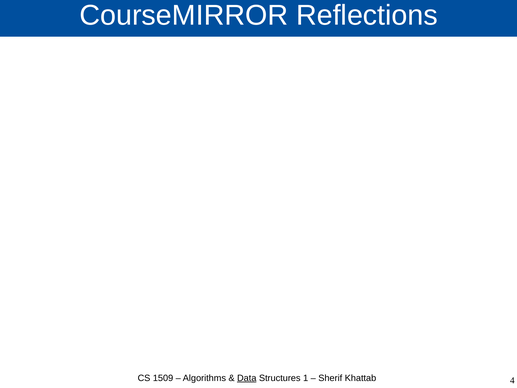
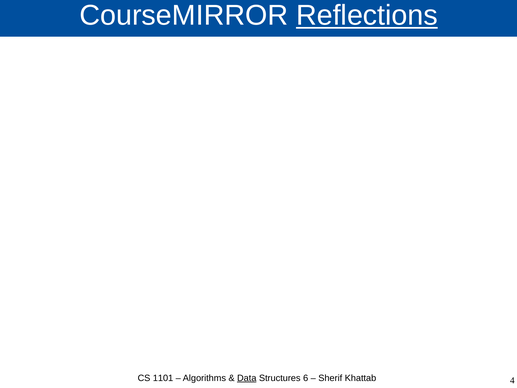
Reflections underline: none -> present
1509: 1509 -> 1101
1: 1 -> 6
